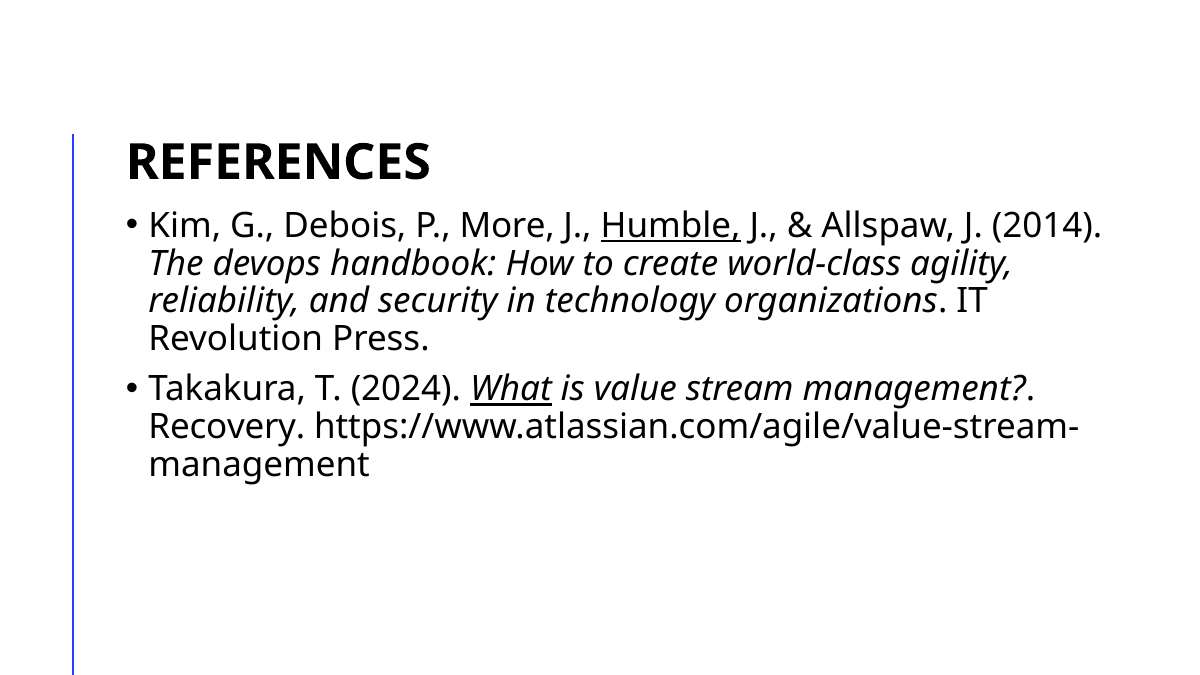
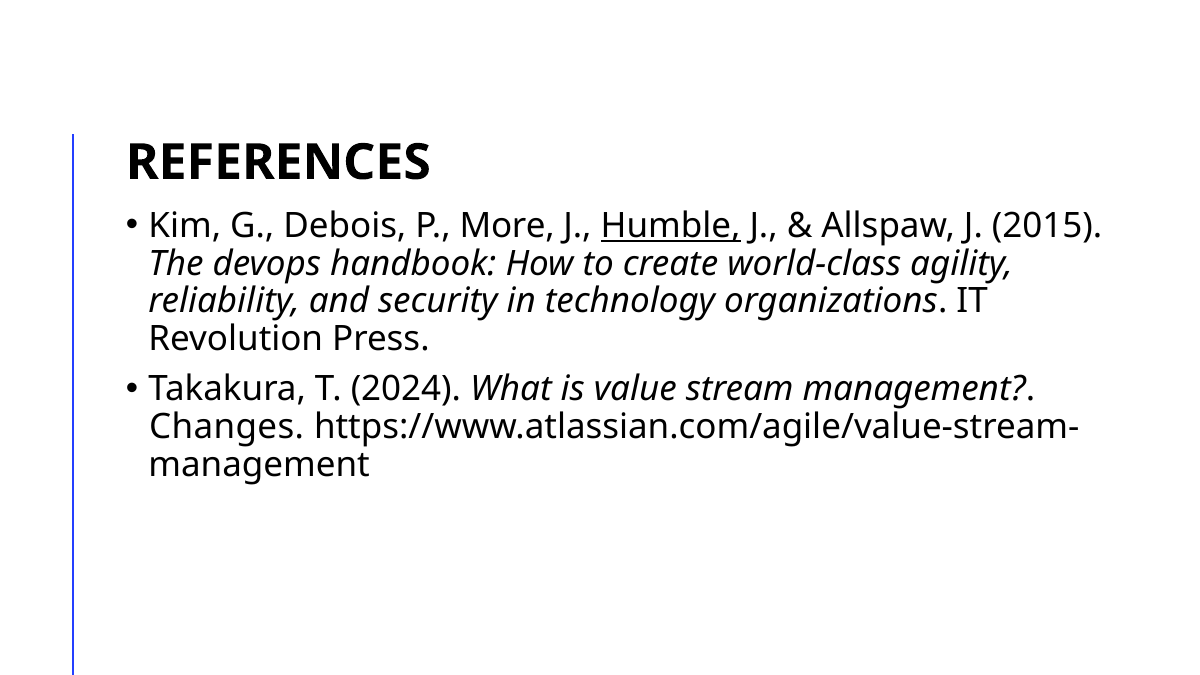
2014: 2014 -> 2015
What underline: present -> none
Recovery: Recovery -> Changes
